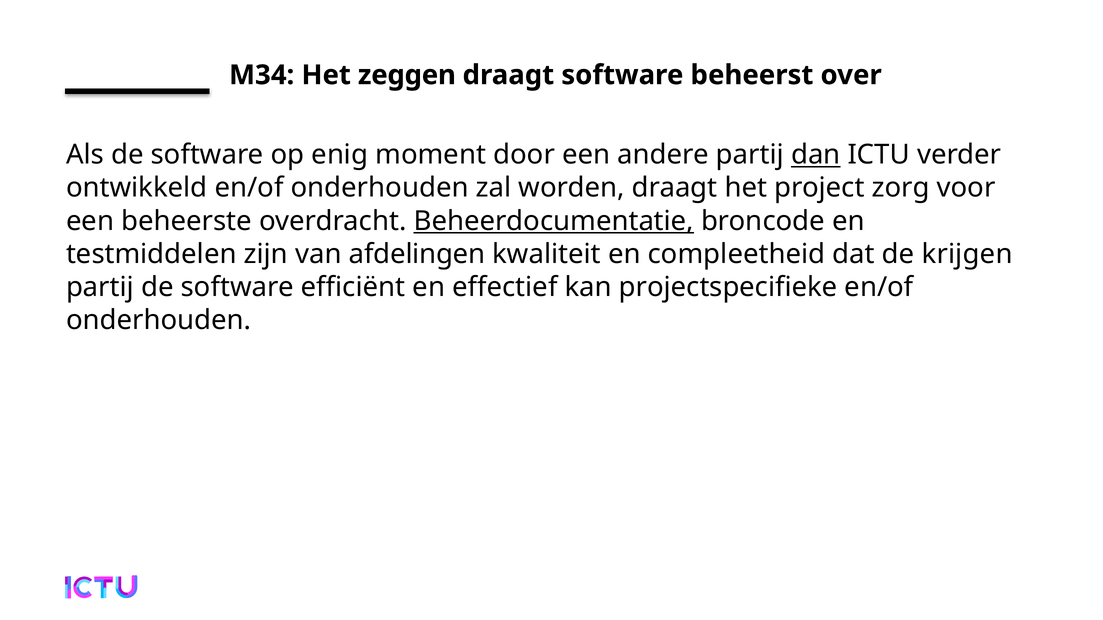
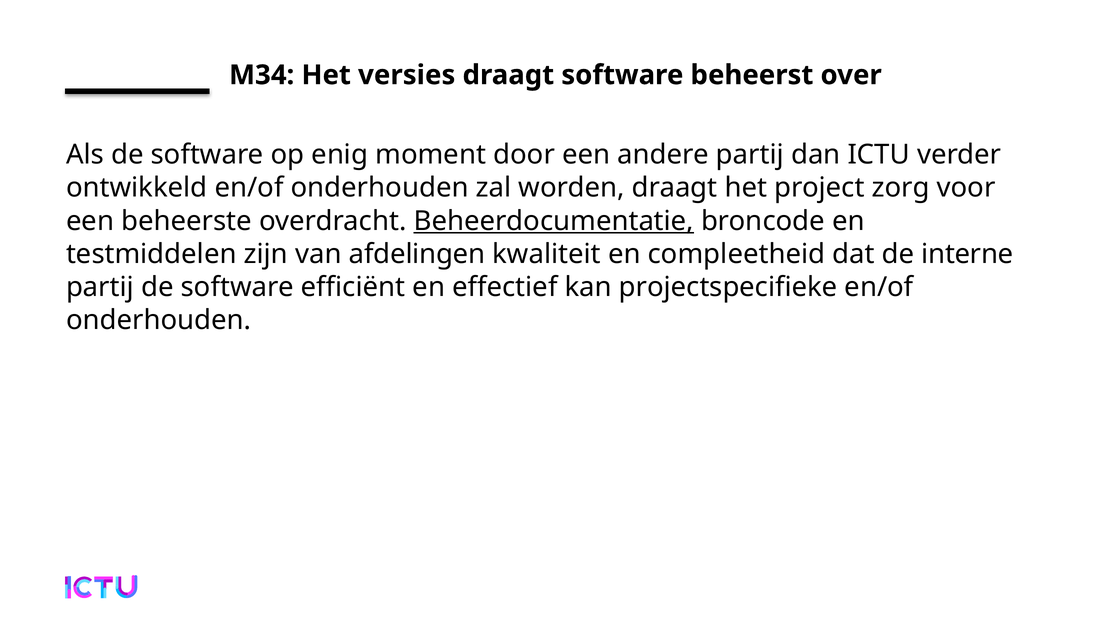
zeggen: zeggen -> versies
dan underline: present -> none
krijgen: krijgen -> interne
